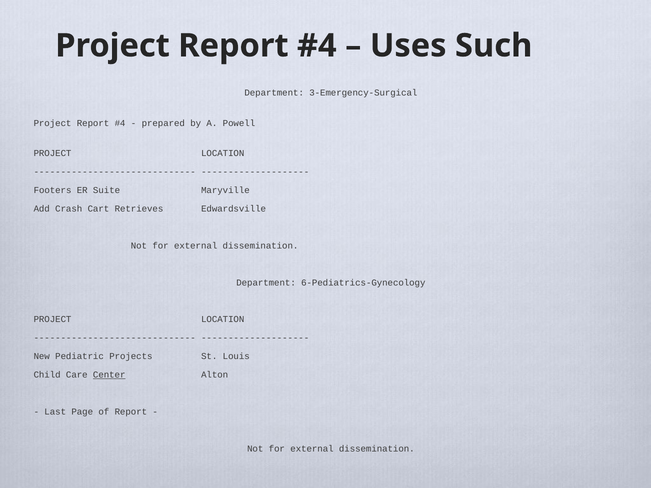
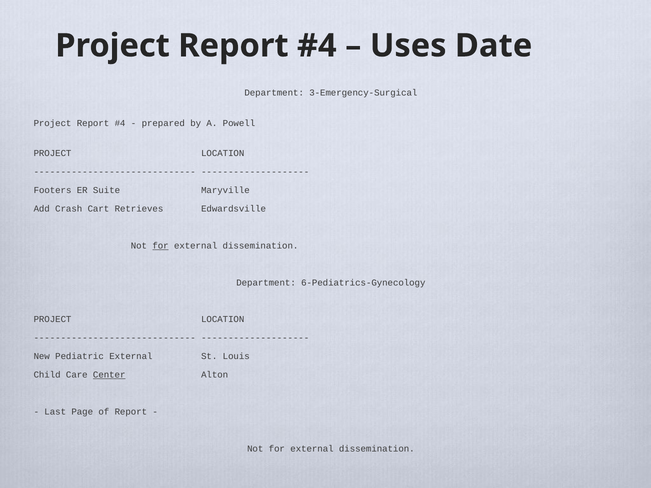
Such: Such -> Date
for at (161, 246) underline: none -> present
Pediatric Projects: Projects -> External
